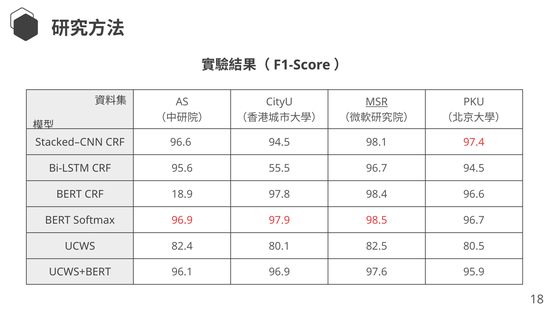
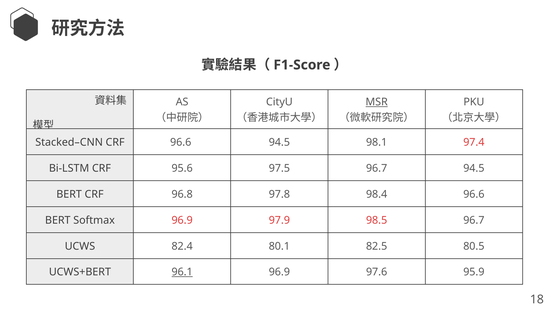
55.5: 55.5 -> 97.5
18.9: 18.9 -> 96.8
96.1 underline: none -> present
